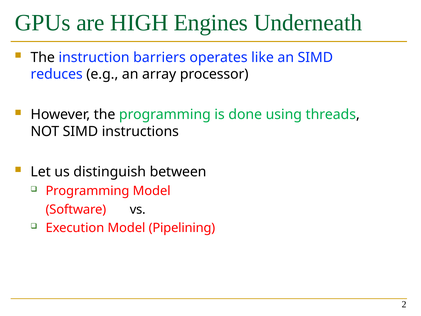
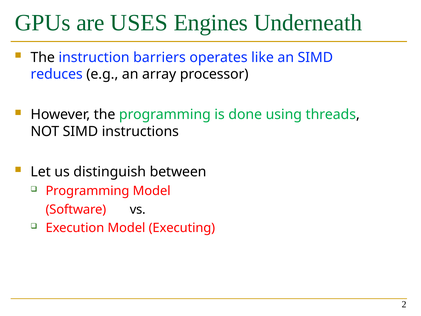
HIGH: HIGH -> USES
Pipelining: Pipelining -> Executing
